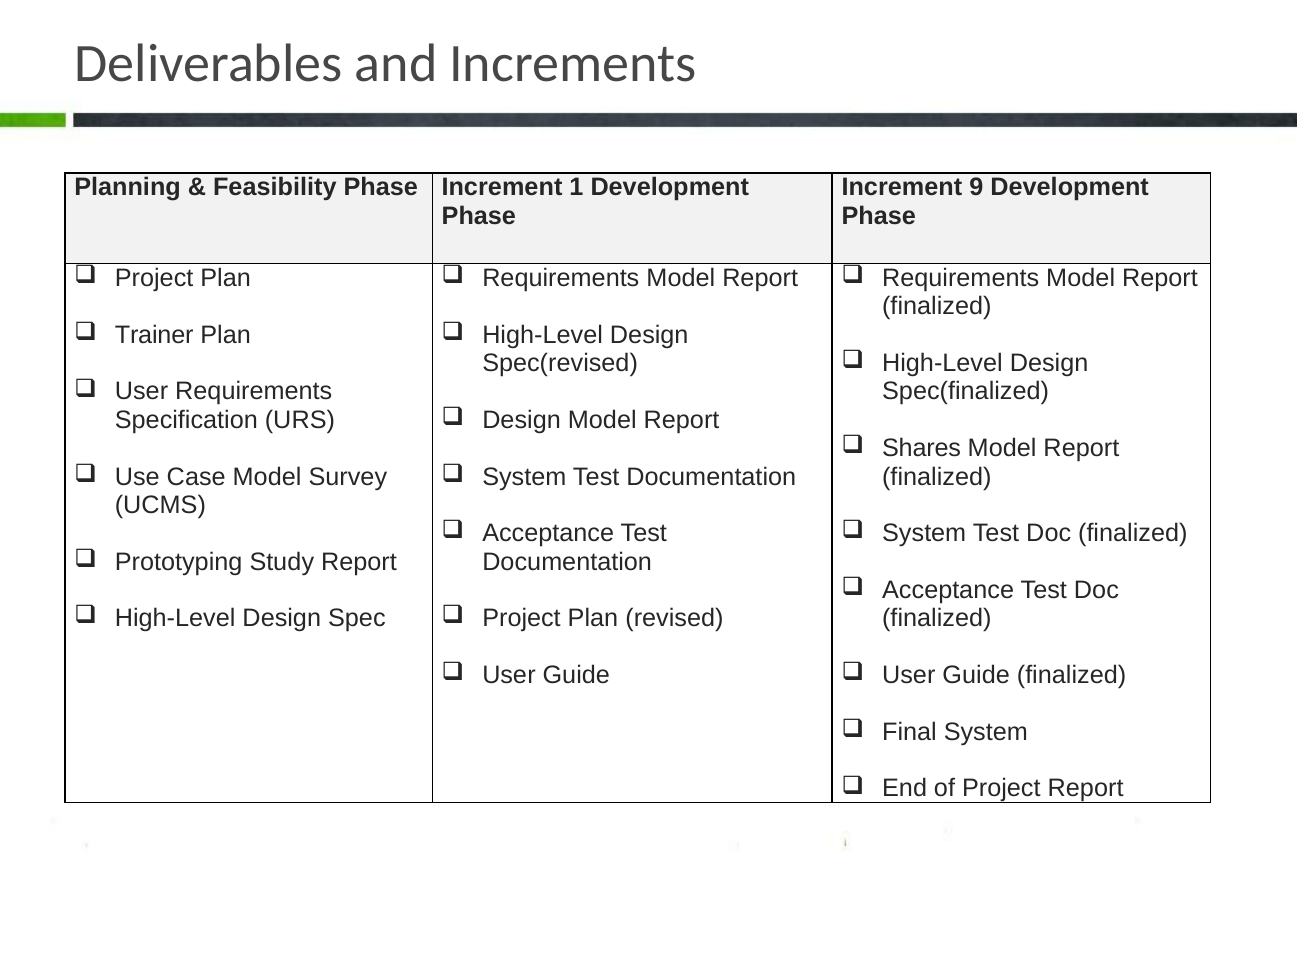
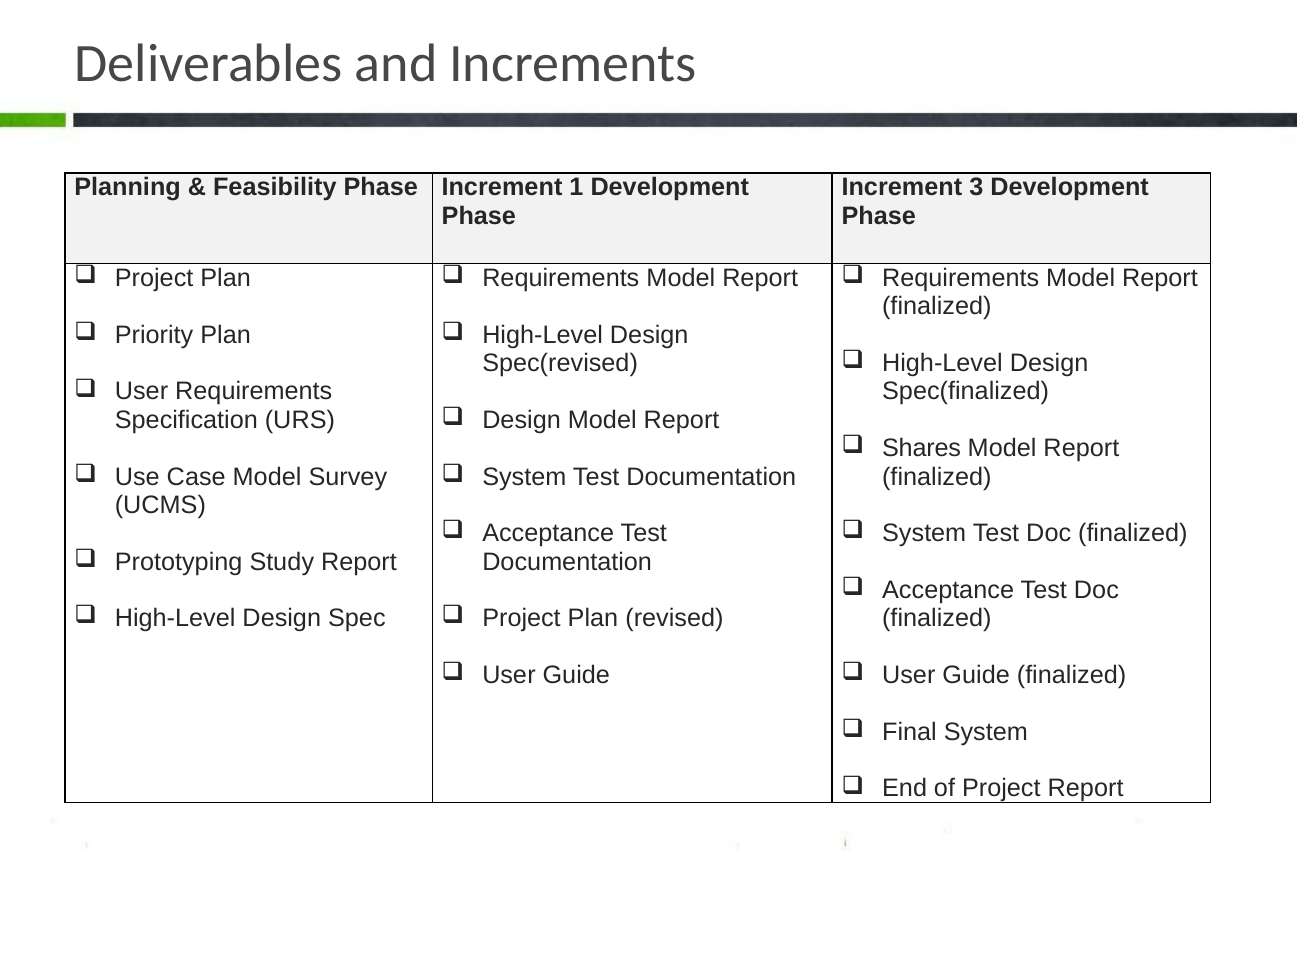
9: 9 -> 3
Trainer: Trainer -> Priority
